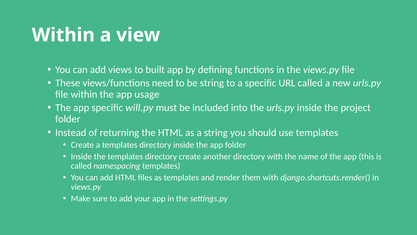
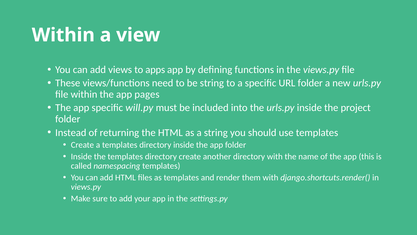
built: built -> apps
URL called: called -> folder
usage: usage -> pages
